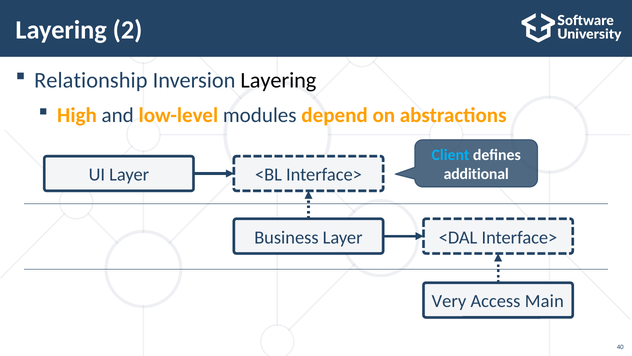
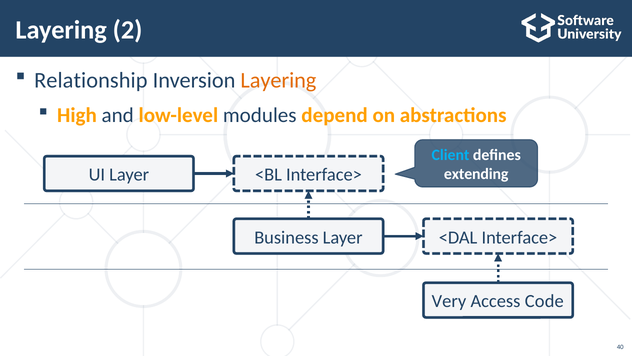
Layering at (278, 80) colour: black -> orange
additional: additional -> extending
Main: Main -> Code
